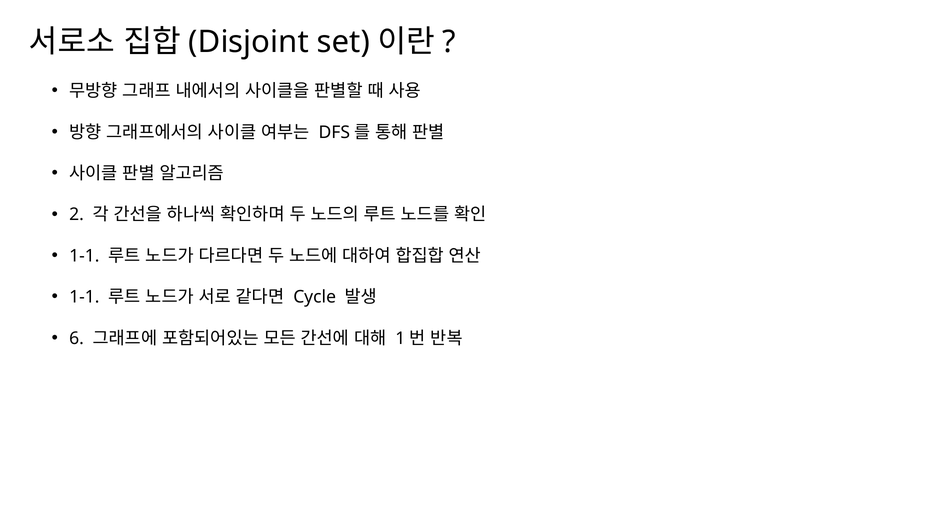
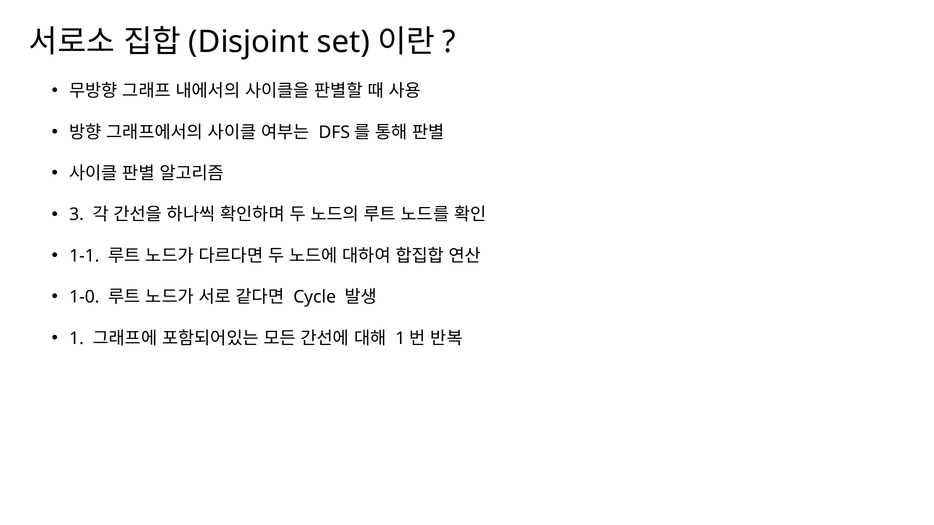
2: 2 -> 3
1-1 at (84, 297): 1-1 -> 1-0
6: 6 -> 1
